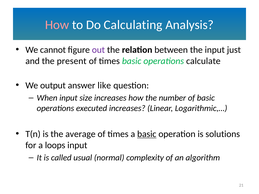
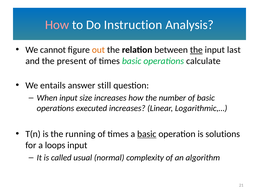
Calculating: Calculating -> Instruction
out colour: purple -> orange
the at (196, 50) underline: none -> present
just: just -> last
output: output -> entails
like: like -> still
average: average -> running
